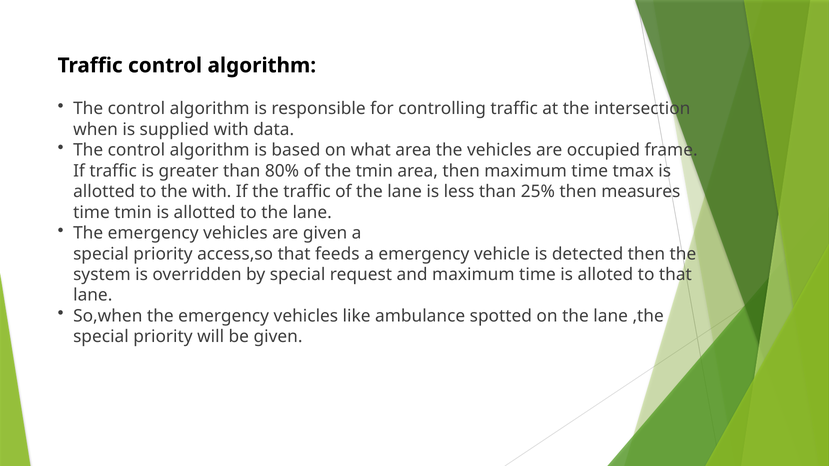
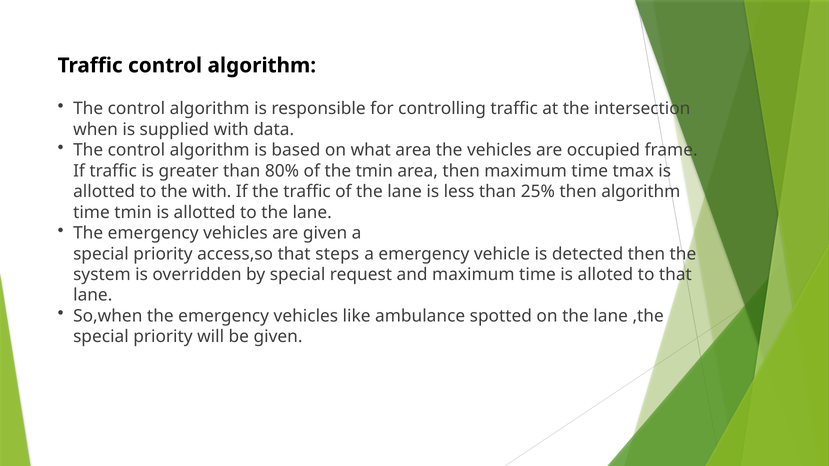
then measures: measures -> algorithm
feeds: feeds -> steps
